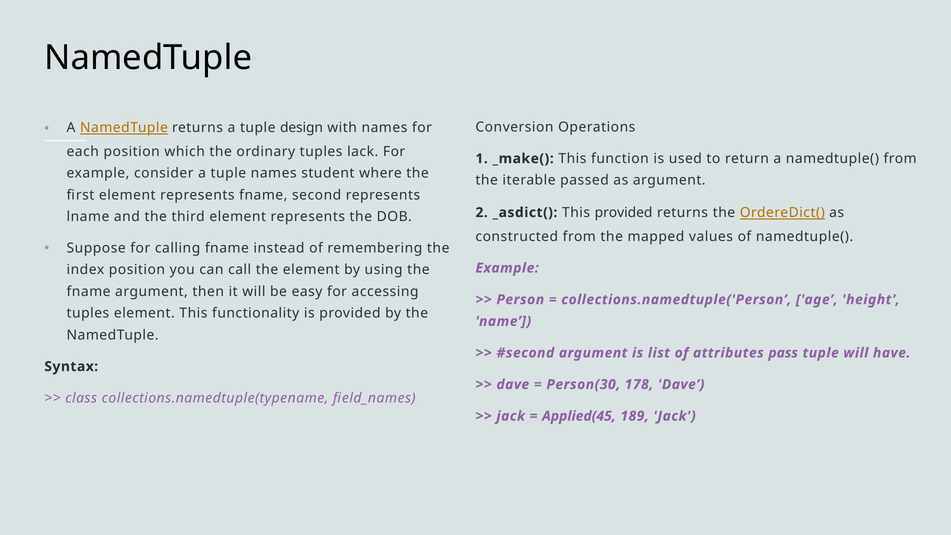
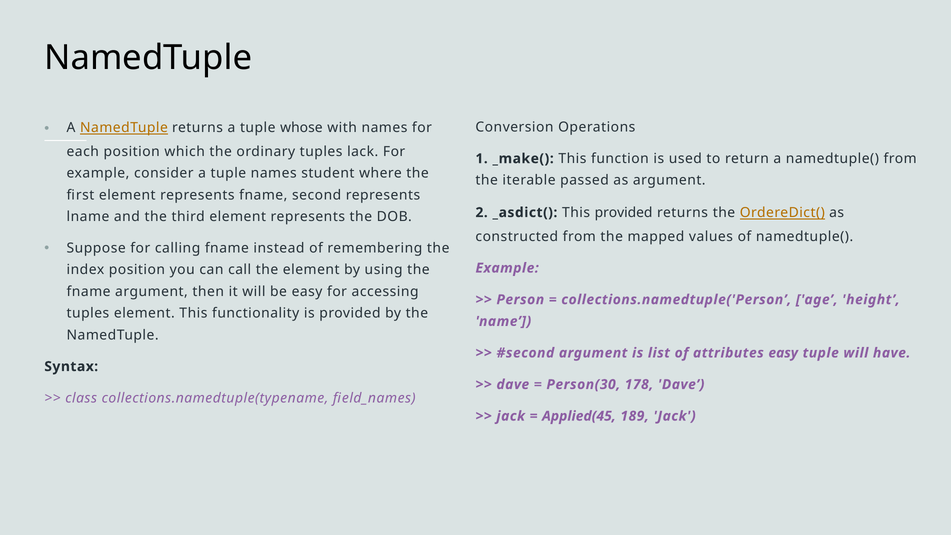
design: design -> whose
attributes pass: pass -> easy
